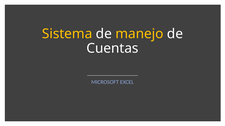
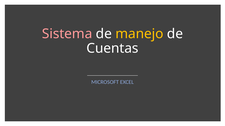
Sistema colour: yellow -> pink
